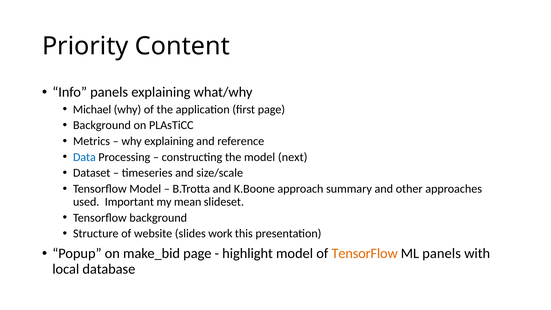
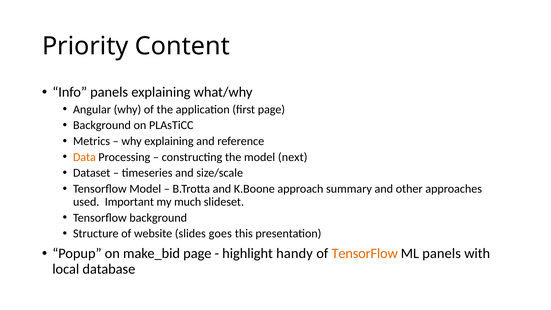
Michael: Michael -> Angular
Data colour: blue -> orange
mean: mean -> much
work: work -> goes
highlight model: model -> handy
